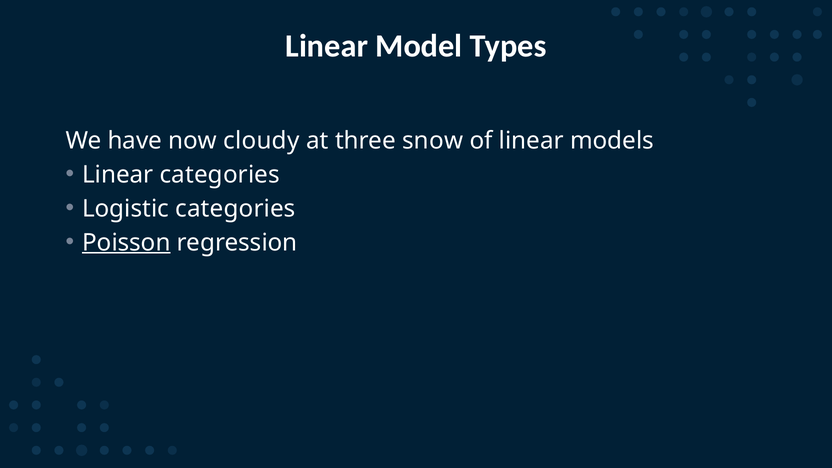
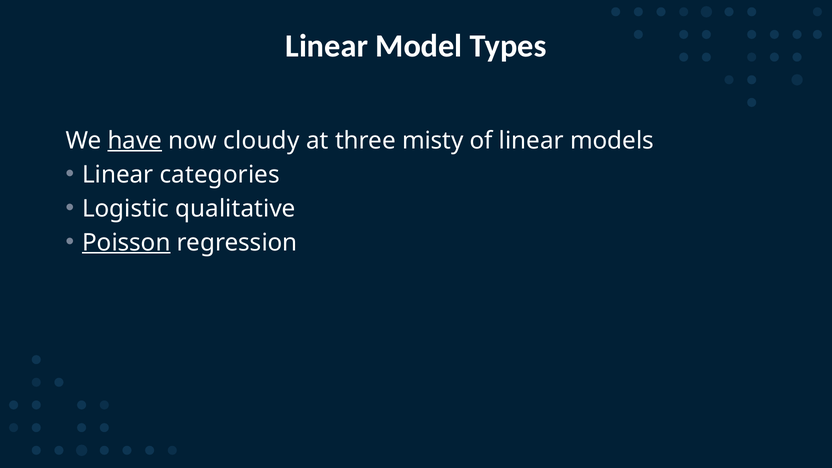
have underline: none -> present
snow: snow -> misty
Logistic categories: categories -> qualitative
